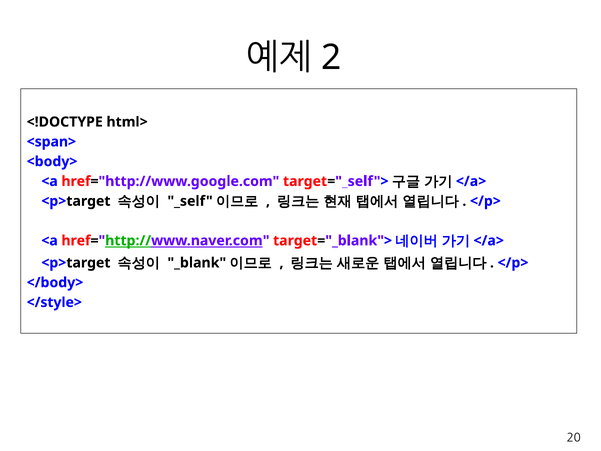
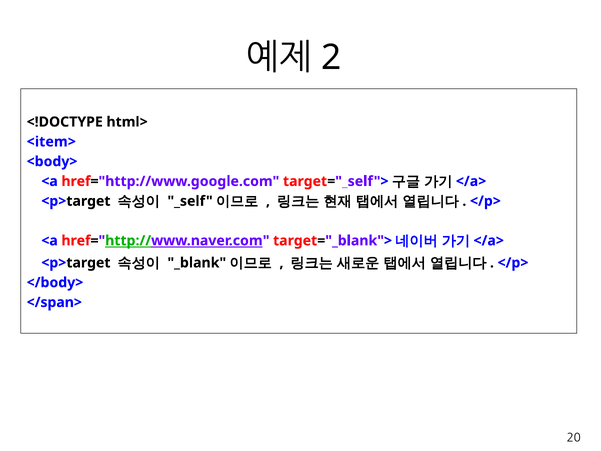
<span>: <span> -> <item>
</style>: </style> -> </span>
